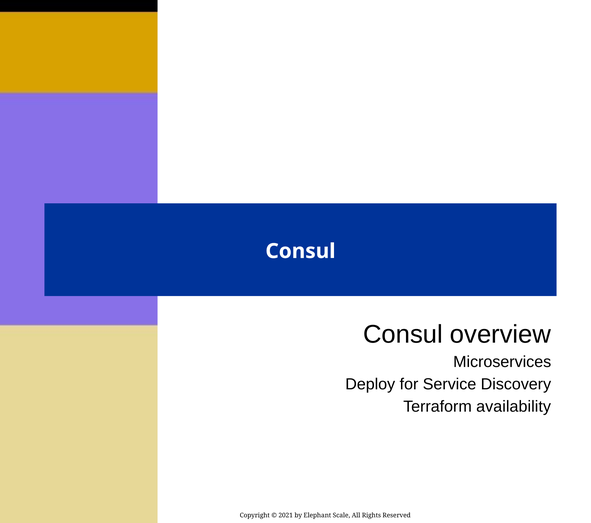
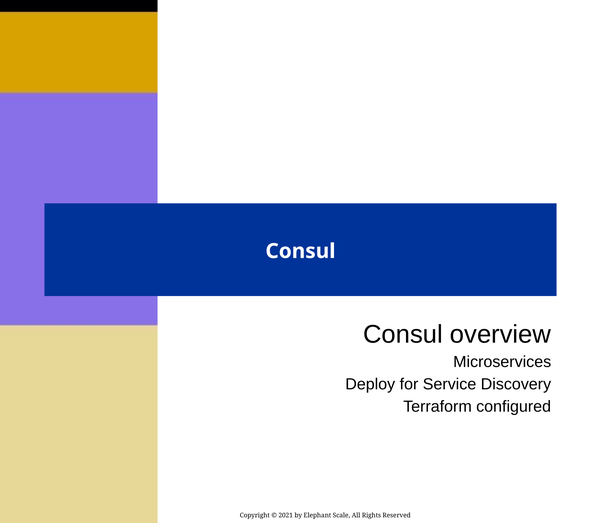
availability: availability -> configured
